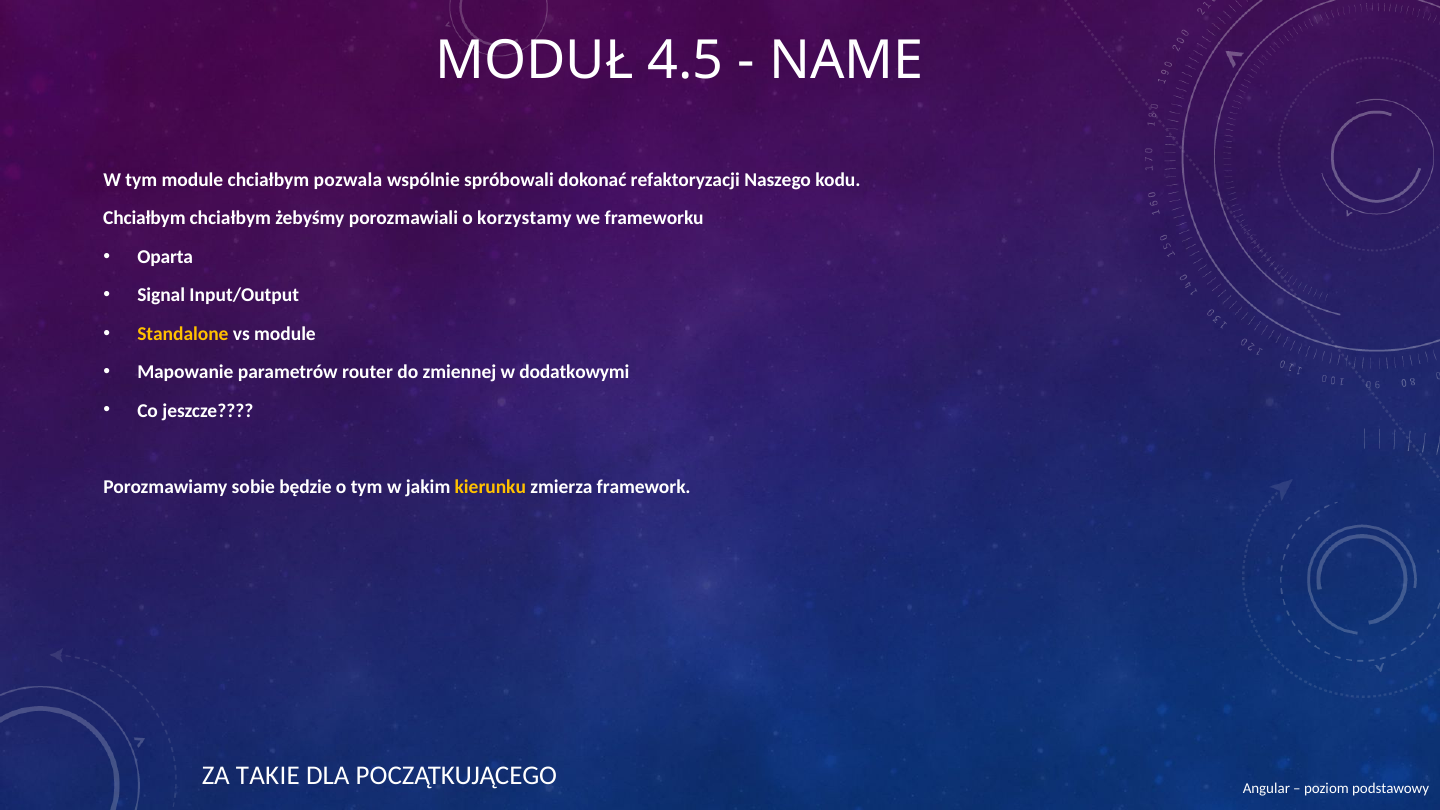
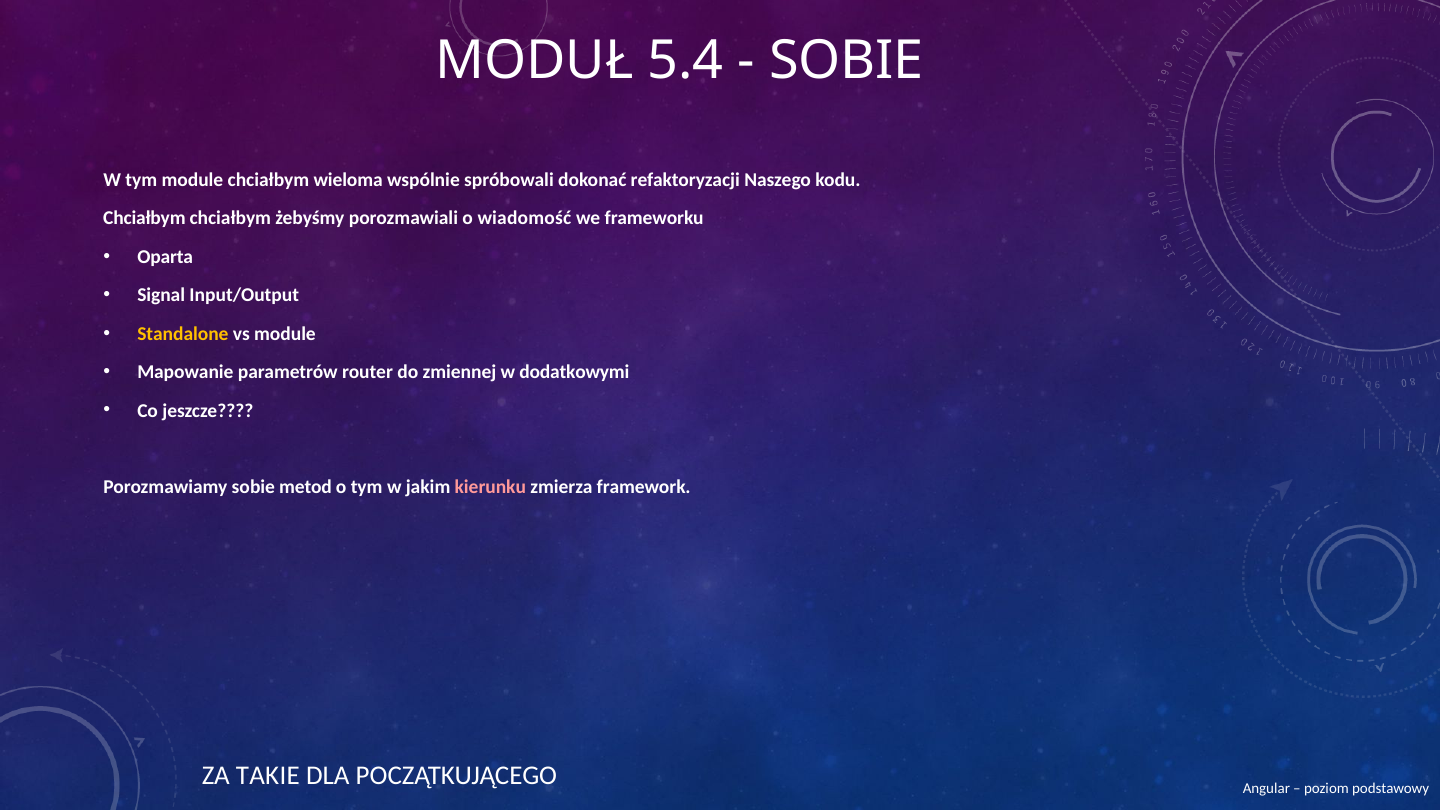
4.5: 4.5 -> 5.4
NAME at (846, 61): NAME -> SOBIE
pozwala: pozwala -> wieloma
korzystamy: korzystamy -> wiadomość
będzie: będzie -> metod
kierunku colour: yellow -> pink
